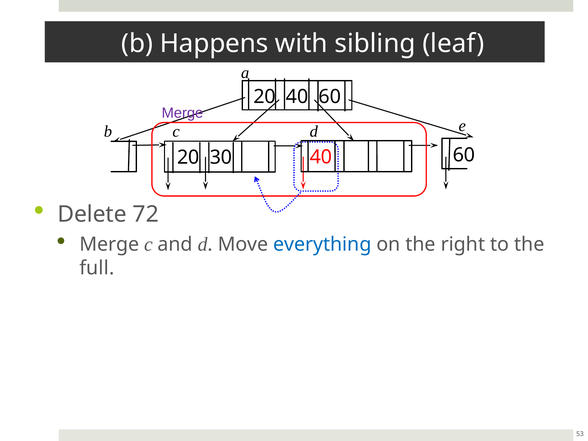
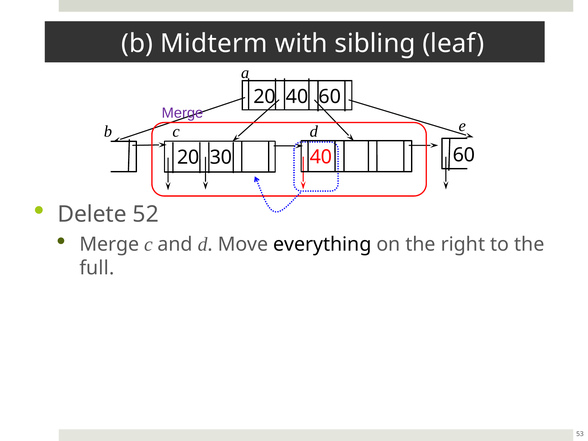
Happens: Happens -> Midterm
72: 72 -> 52
everything colour: blue -> black
